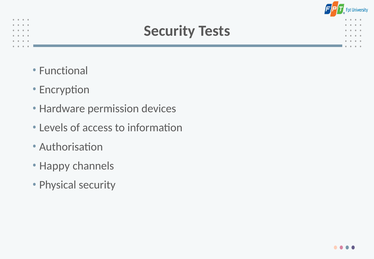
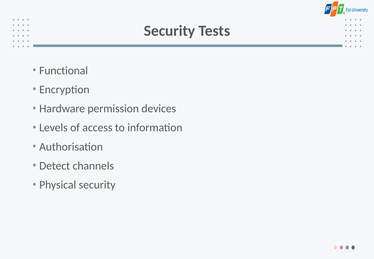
Happy: Happy -> Detect
